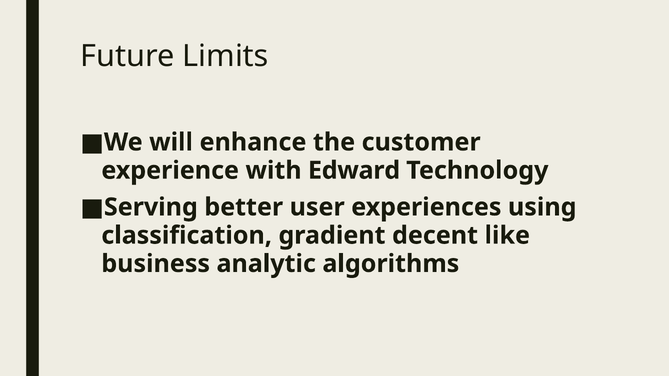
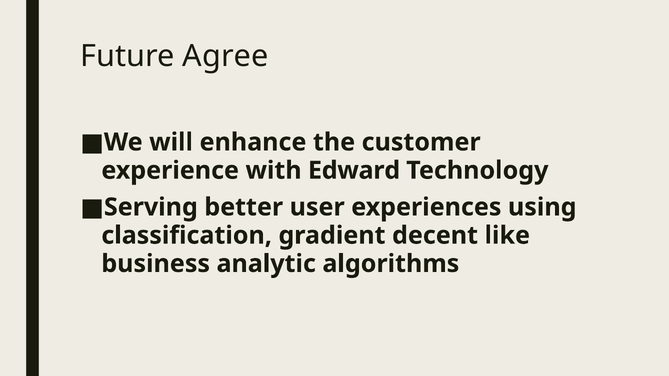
Limits: Limits -> Agree
